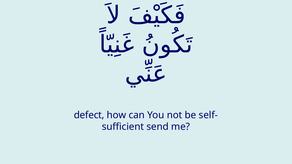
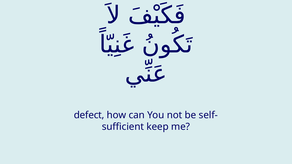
send: send -> keep
